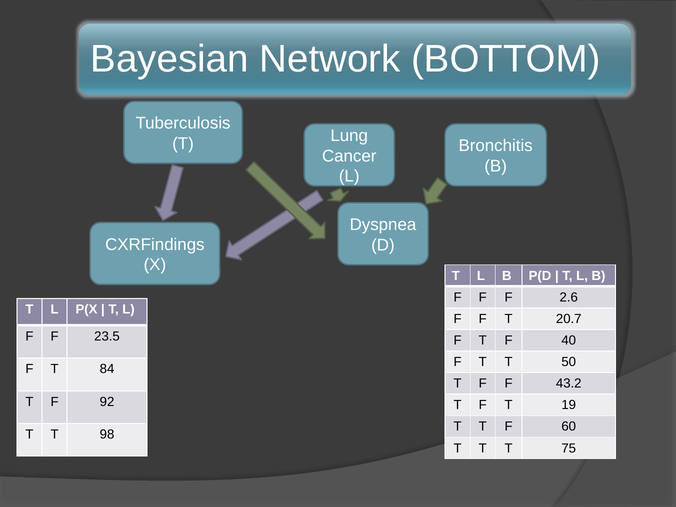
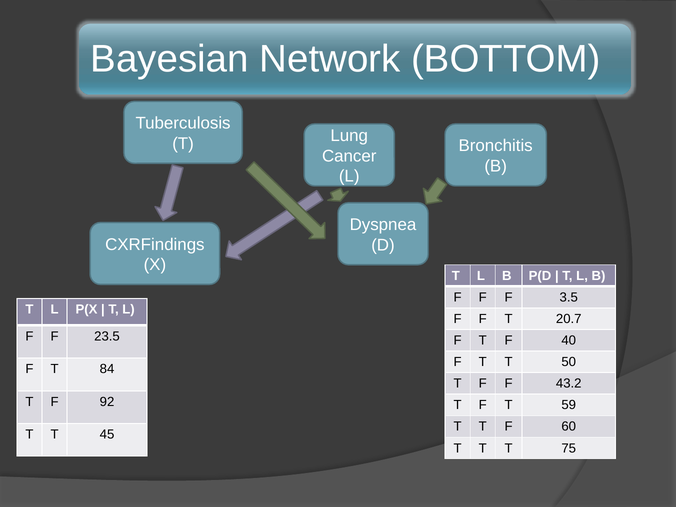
2.6: 2.6 -> 3.5
19: 19 -> 59
98: 98 -> 45
